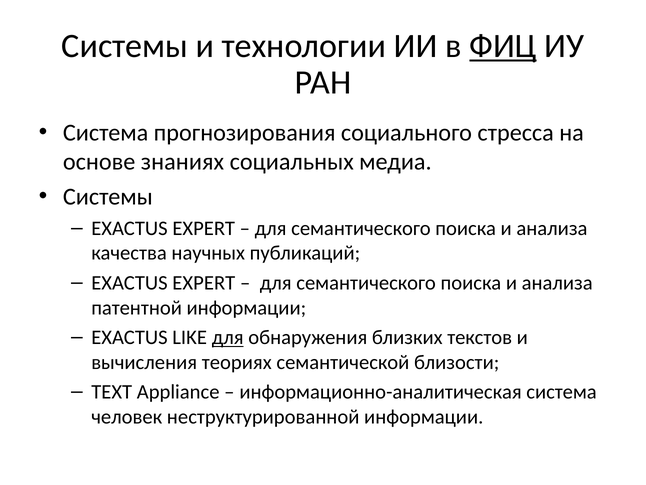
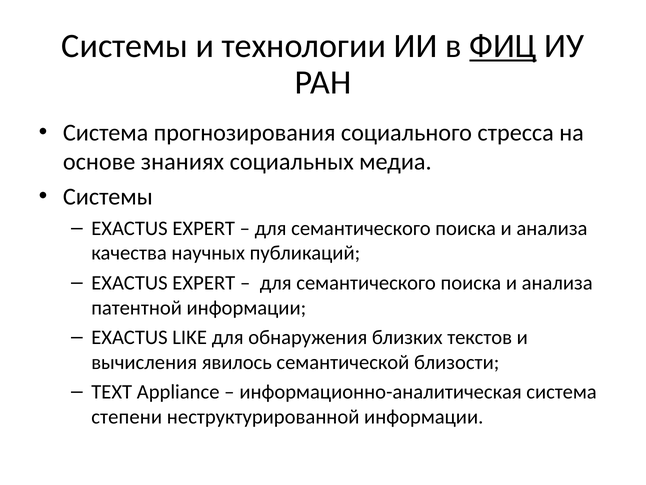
для at (228, 337) underline: present -> none
теориях: теориях -> явилось
человек: человек -> степени
